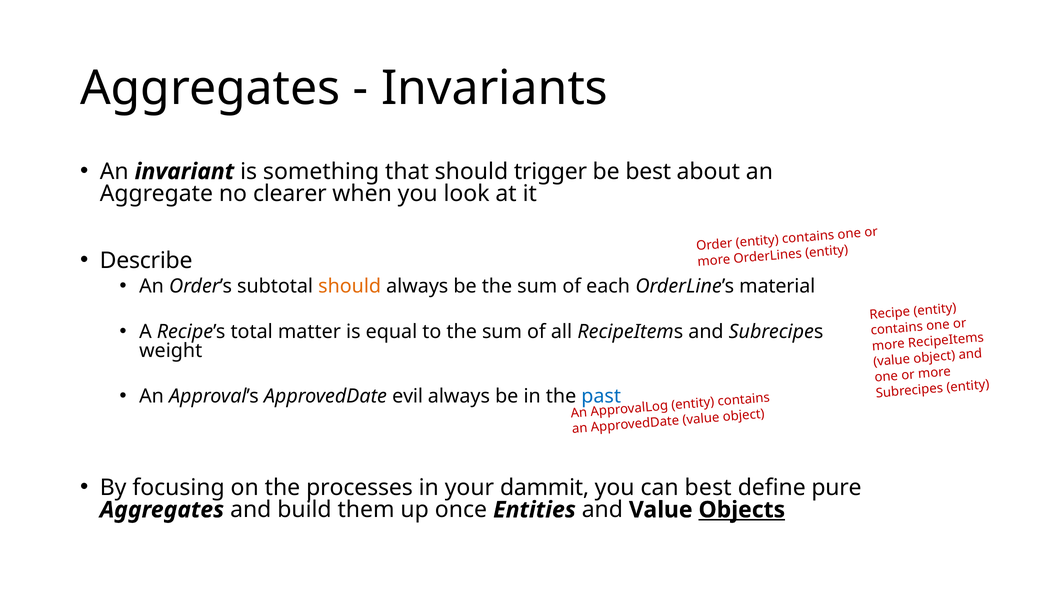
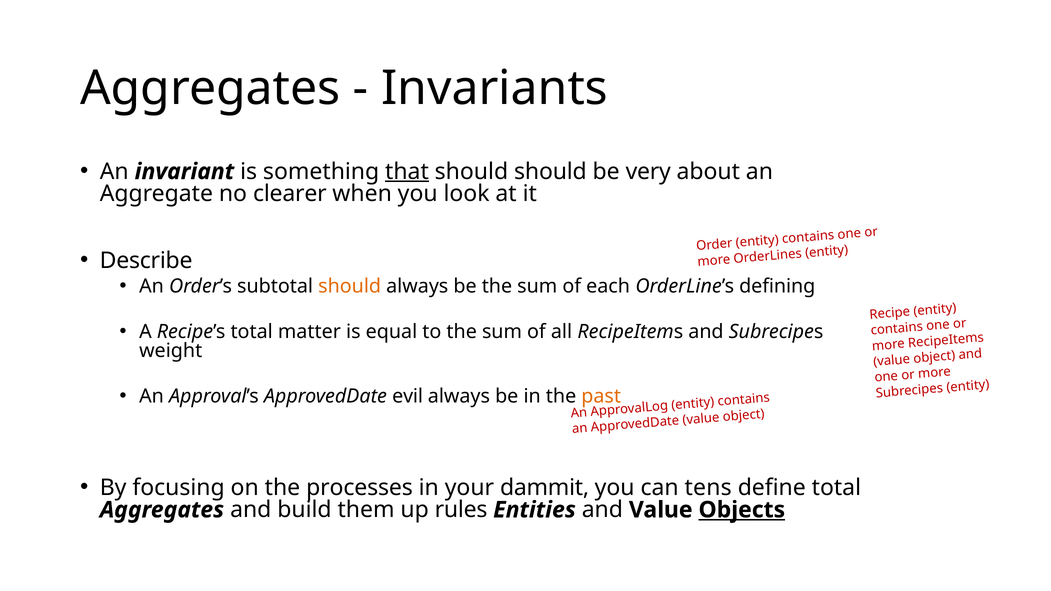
that underline: none -> present
should trigger: trigger -> should
be best: best -> very
material: material -> defining
past colour: blue -> orange
can best: best -> tens
define pure: pure -> total
once: once -> rules
